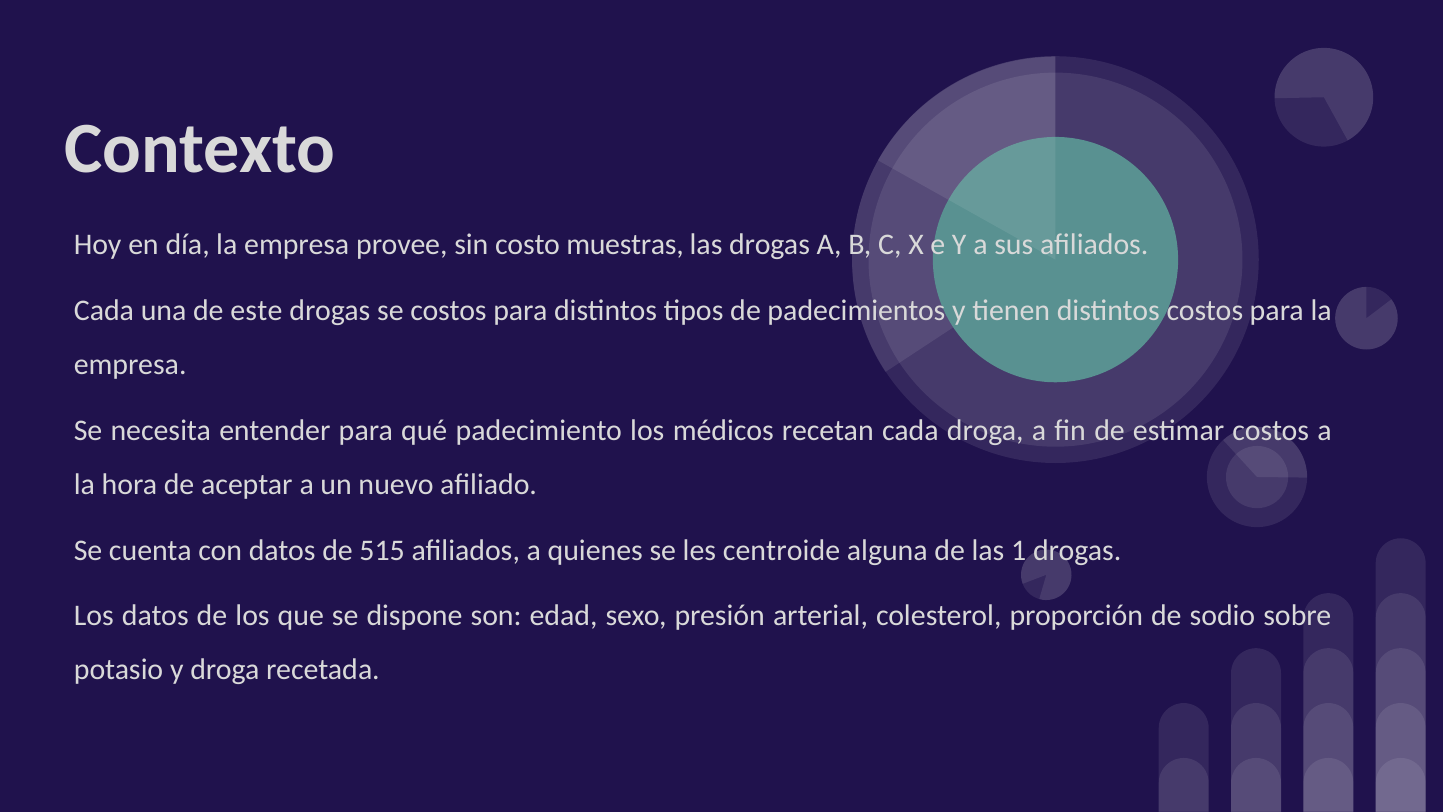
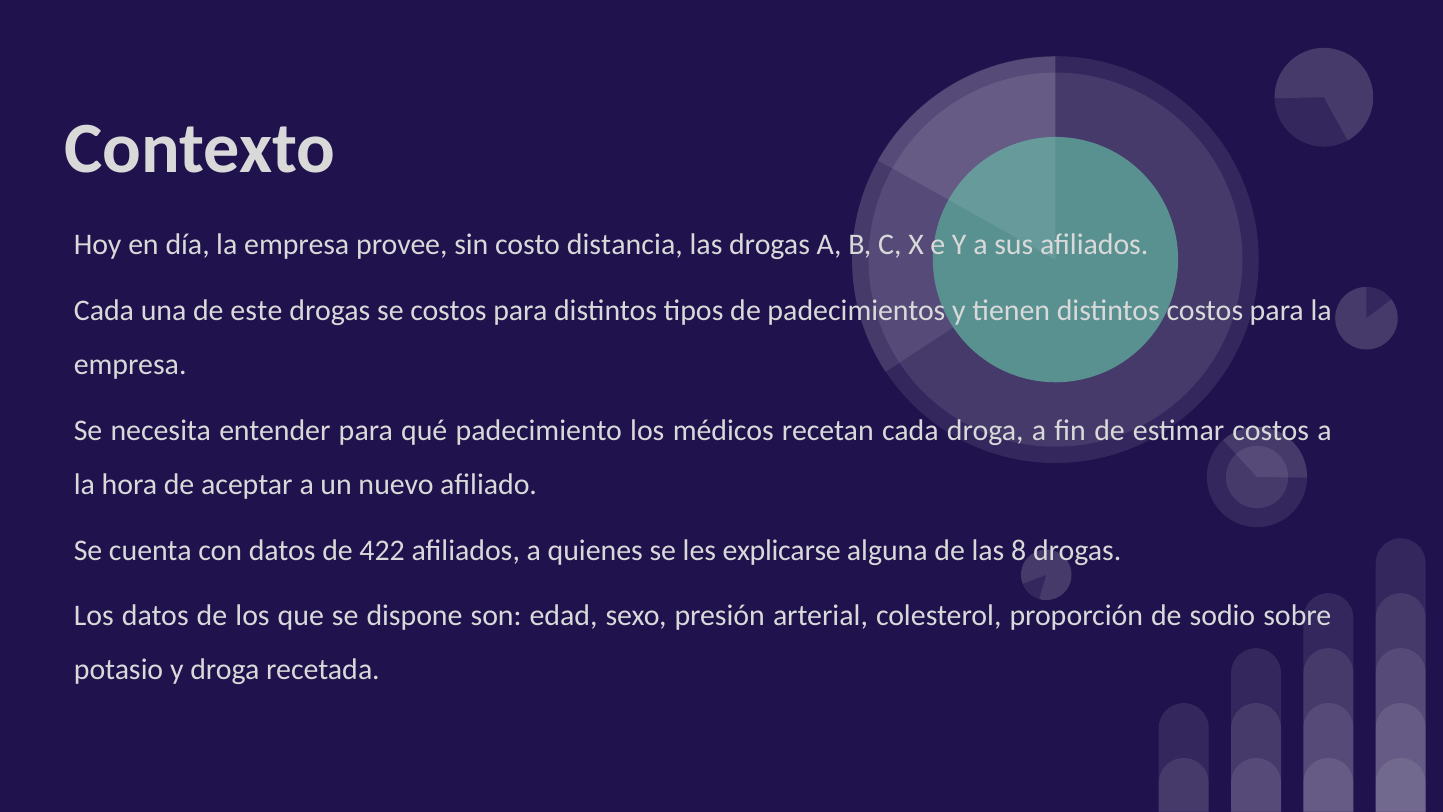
muestras: muestras -> distancia
515: 515 -> 422
centroide: centroide -> explicarse
1: 1 -> 8
